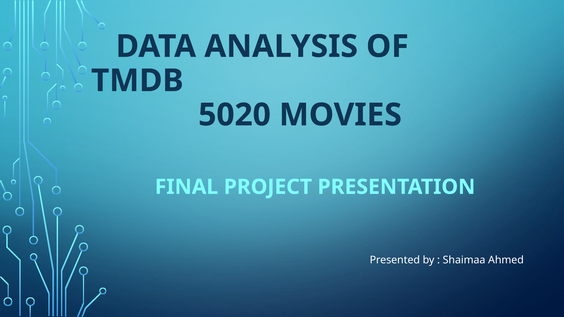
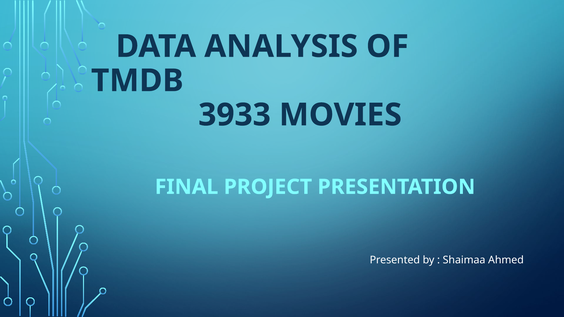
5020: 5020 -> 3933
